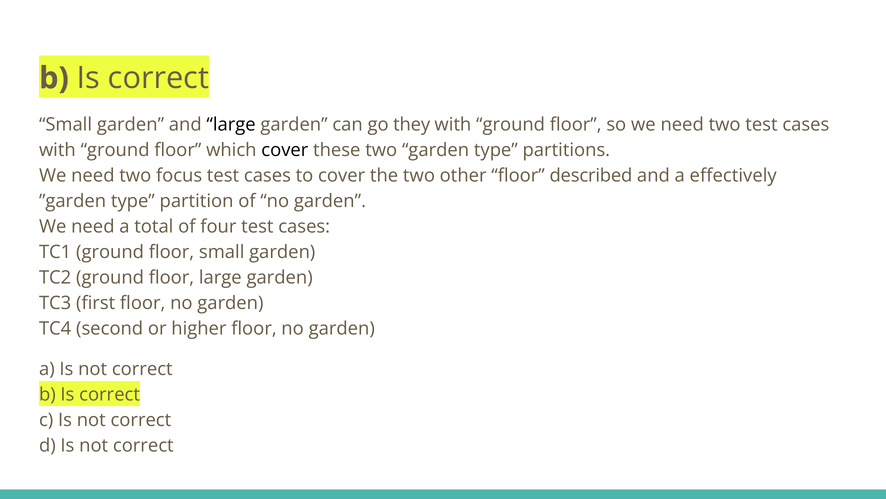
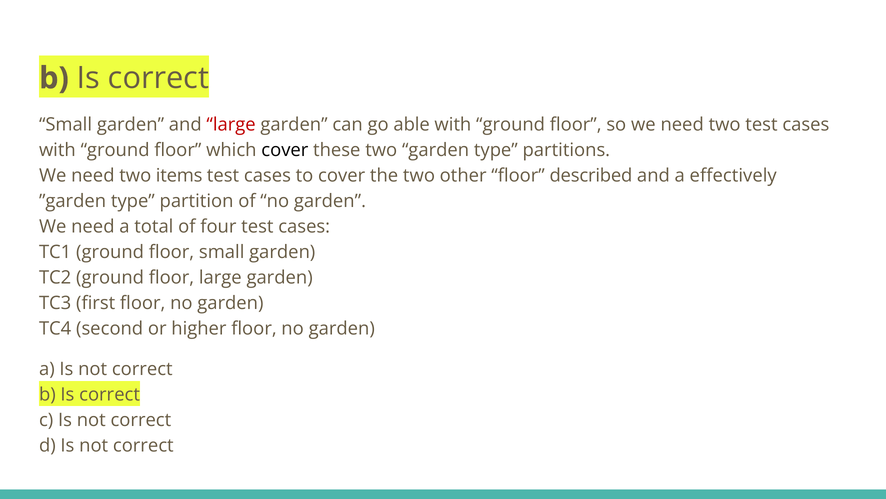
large at (231, 125) colour: black -> red
they: they -> able
focus: focus -> items
